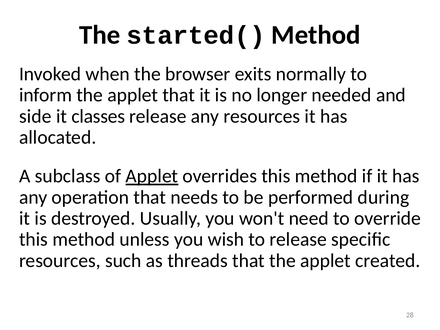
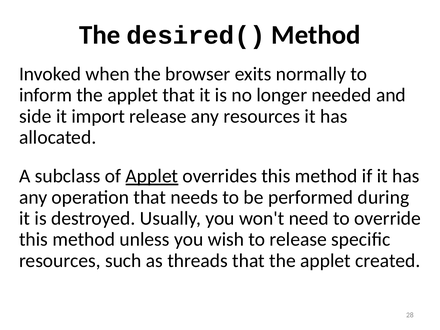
started(: started( -> desired(
classes: classes -> import
